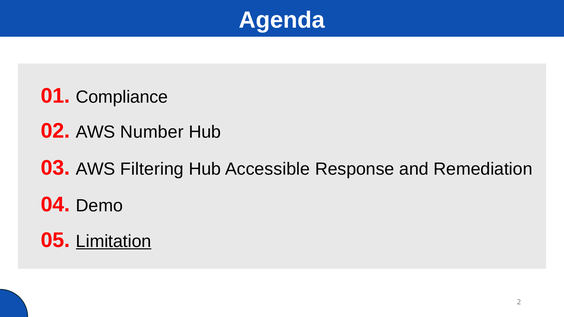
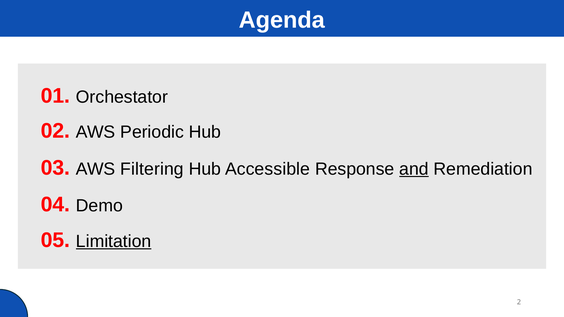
Compliance: Compliance -> Orchestator
Number: Number -> Periodic
and underline: none -> present
